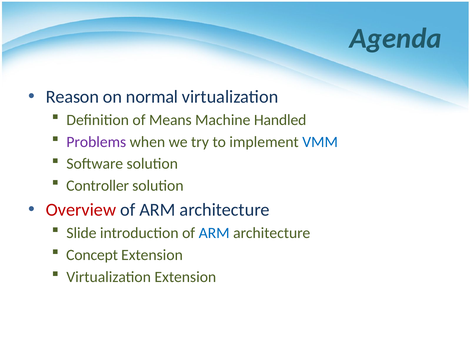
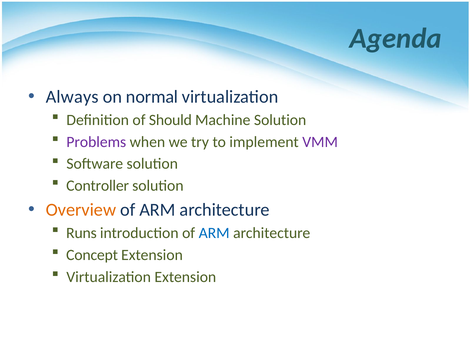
Reason: Reason -> Always
Means: Means -> Should
Machine Handled: Handled -> Solution
VMM colour: blue -> purple
Overview colour: red -> orange
Slide: Slide -> Runs
